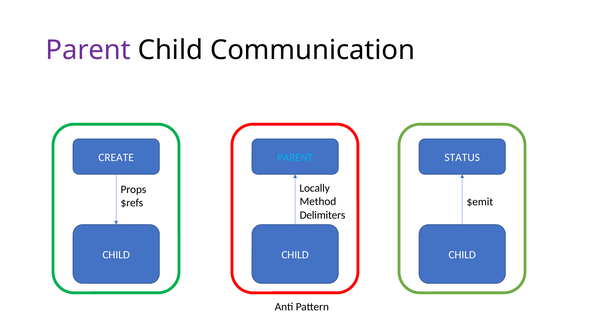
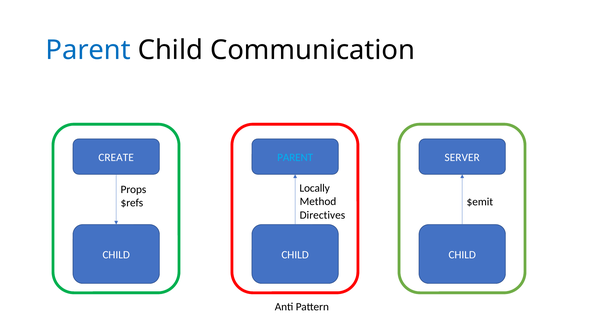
Parent at (88, 50) colour: purple -> blue
STATUS: STATUS -> SERVER
Delimiters: Delimiters -> Directives
